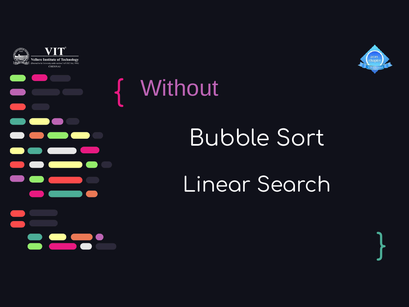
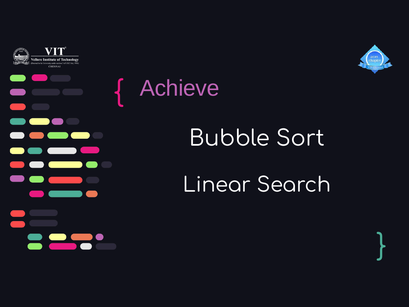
Without: Without -> Achieve
